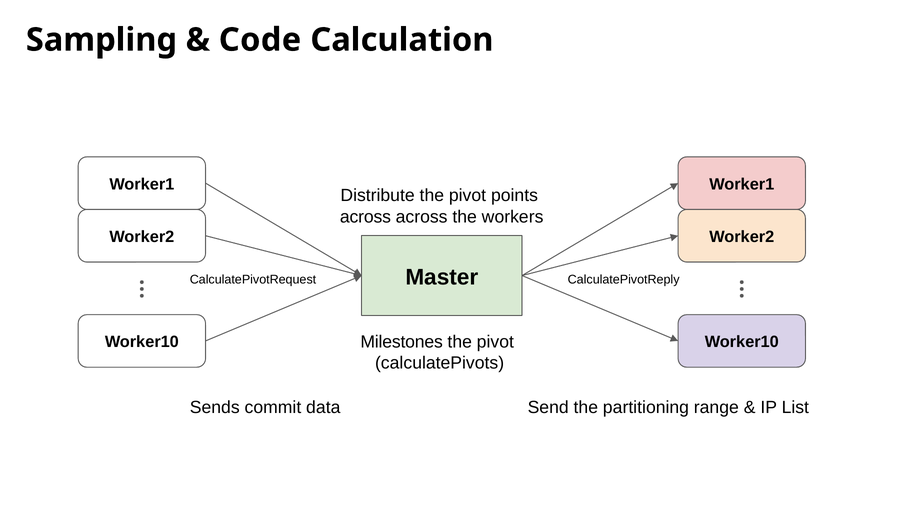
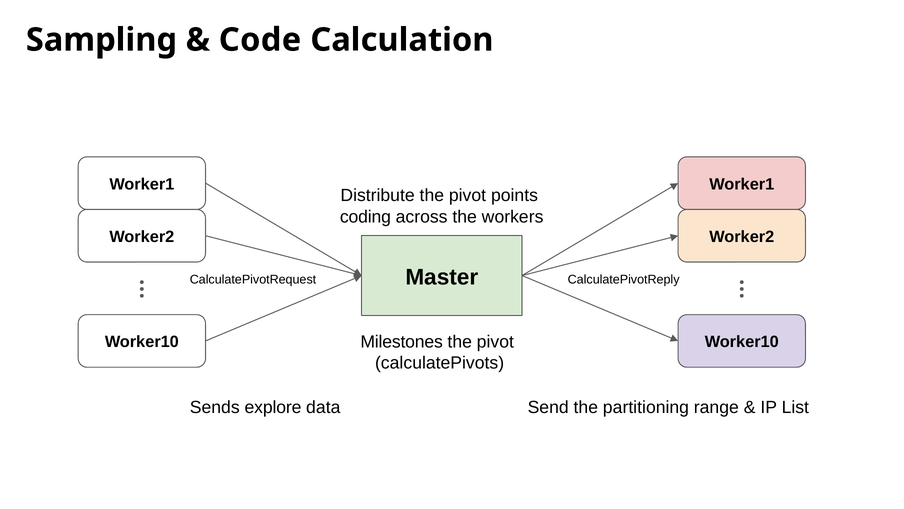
across at (365, 217): across -> coding
commit: commit -> explore
